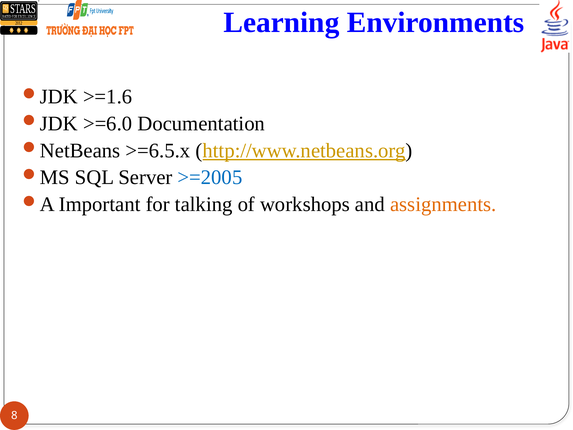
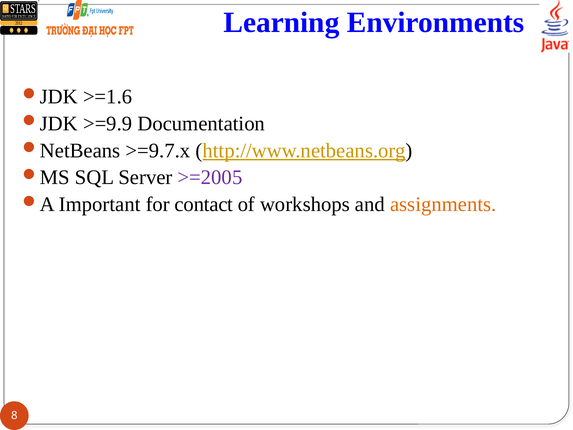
>=6.0: >=6.0 -> >=9.9
>=6.5.x: >=6.5.x -> >=9.7.x
>=2005 colour: blue -> purple
talking: talking -> contact
